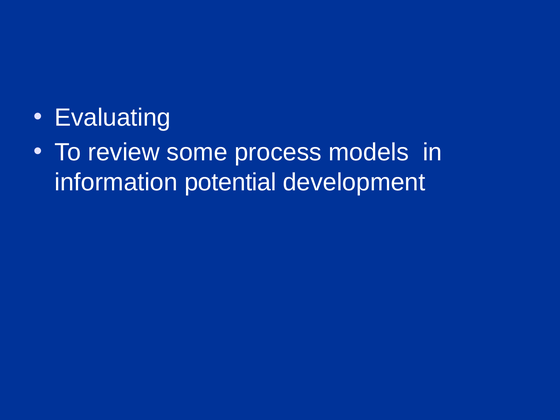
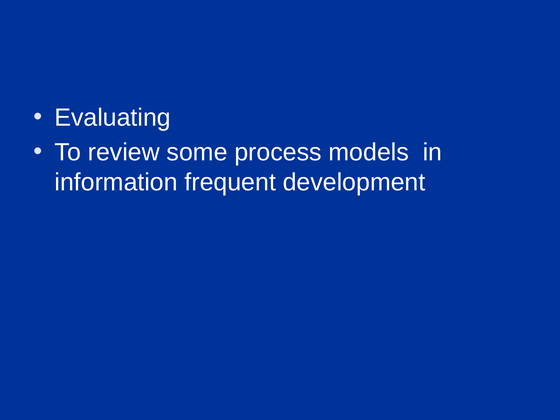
potential: potential -> frequent
